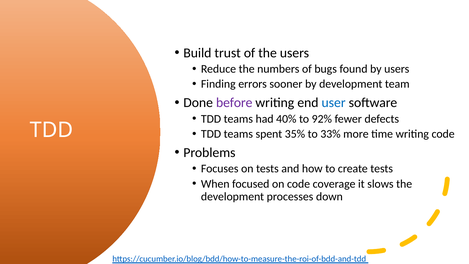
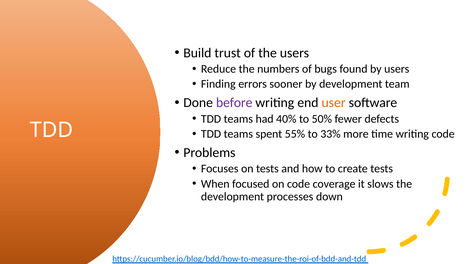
user colour: blue -> orange
92%: 92% -> 50%
35%: 35% -> 55%
